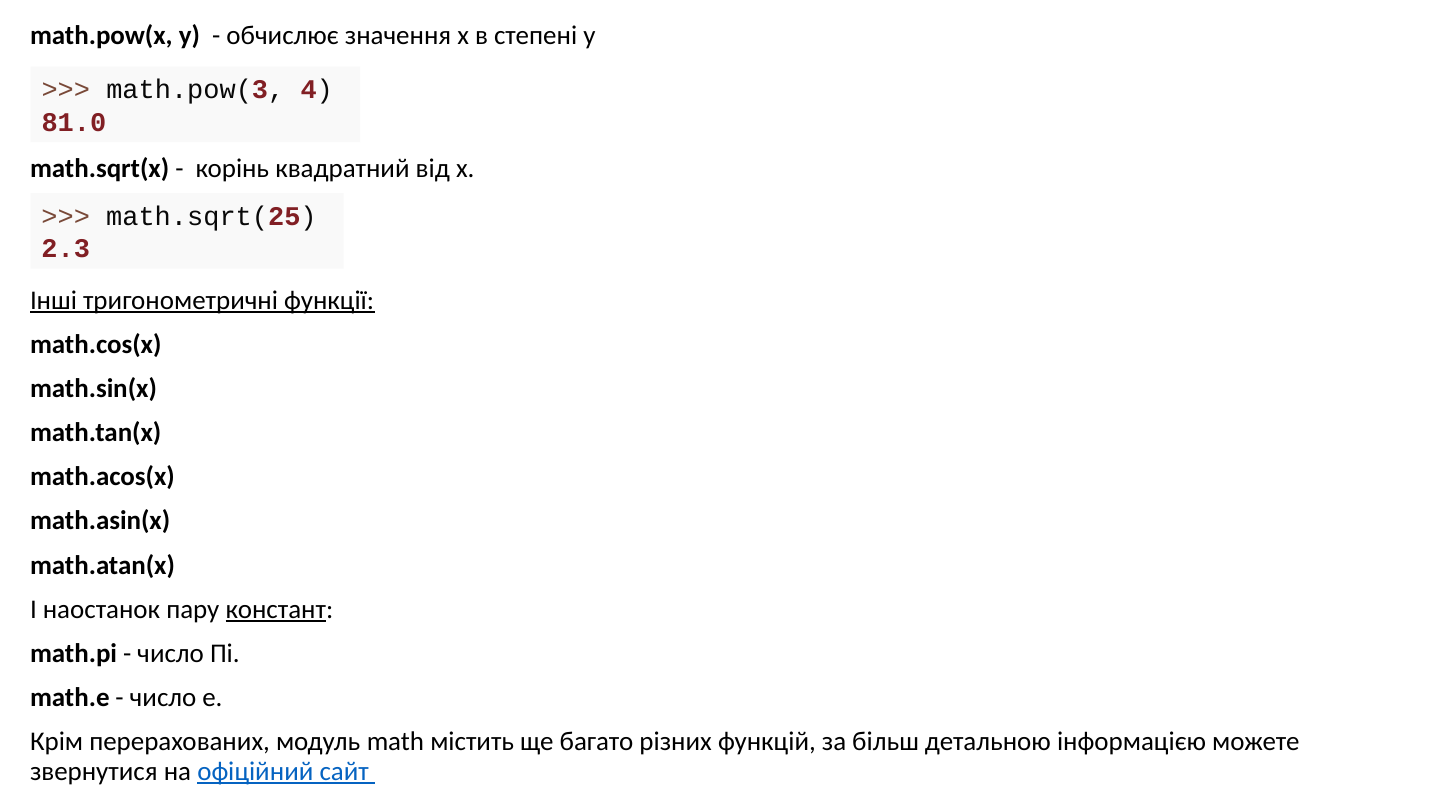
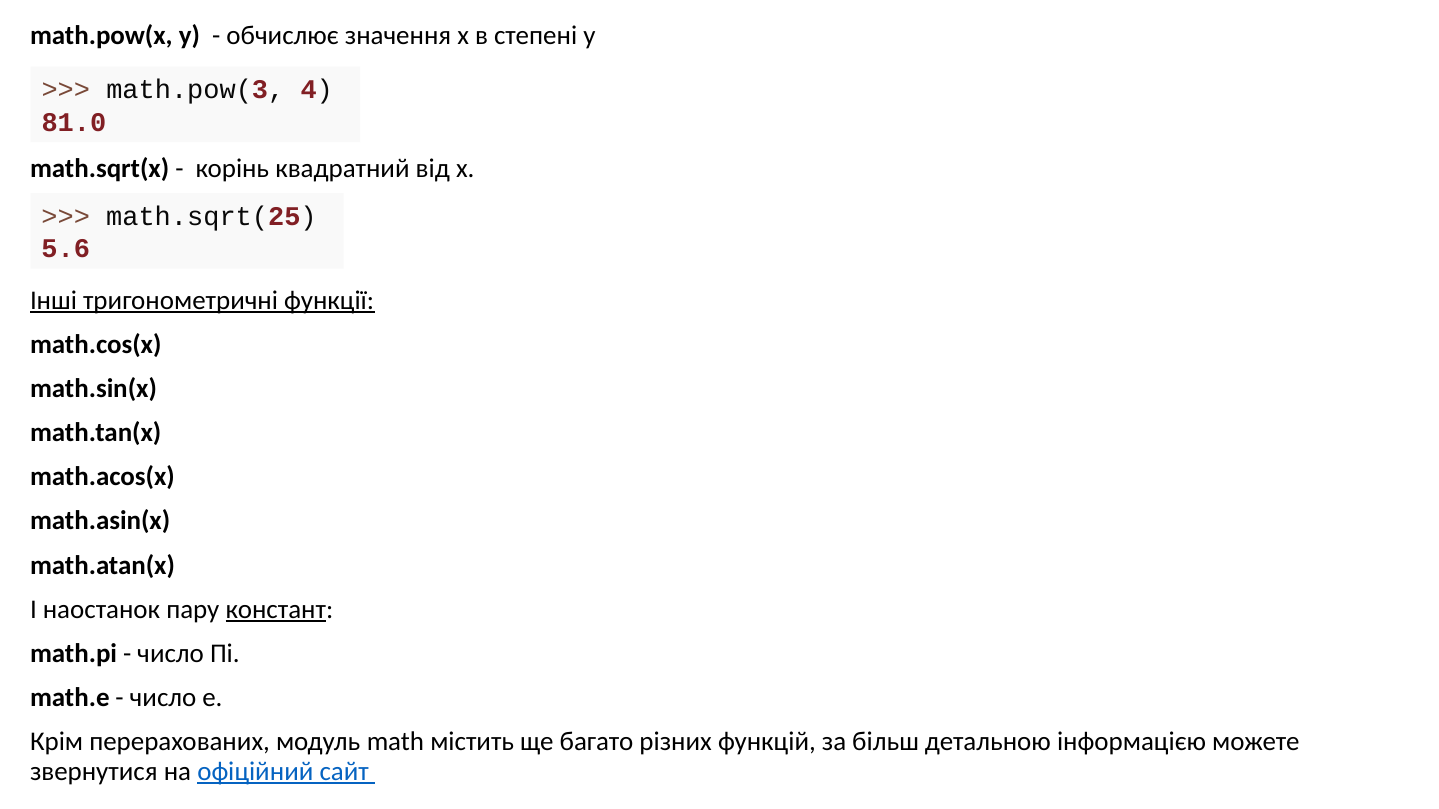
2.3: 2.3 -> 5.6
